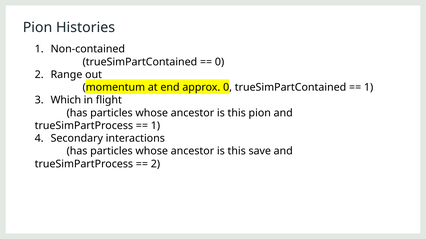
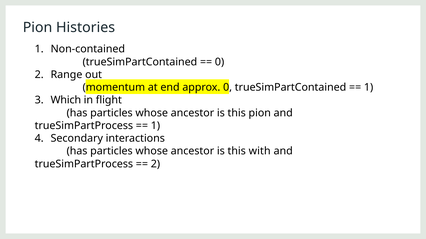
save: save -> with
